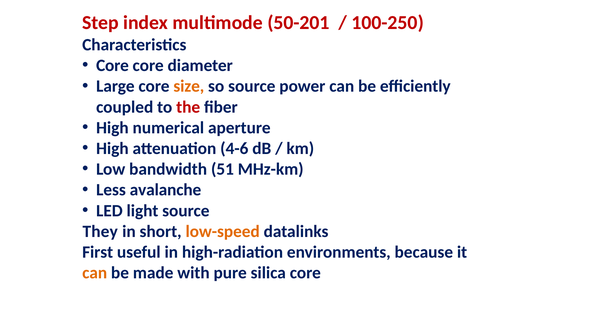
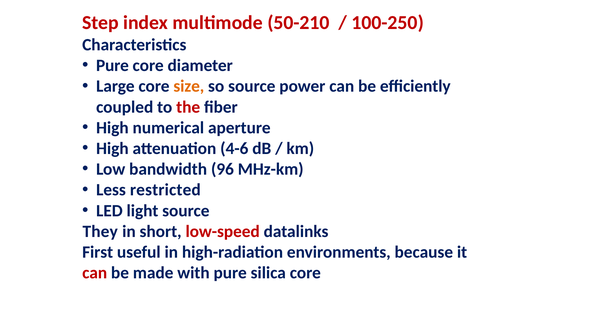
50-201: 50-201 -> 50-210
Core at (112, 66): Core -> Pure
51: 51 -> 96
avalanche: avalanche -> restricted
low-speed colour: orange -> red
can at (95, 273) colour: orange -> red
